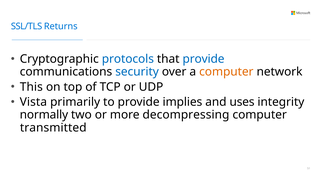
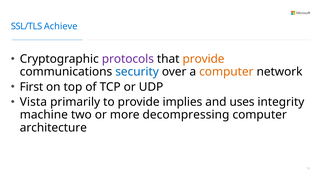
Returns: Returns -> Achieve
protocols colour: blue -> purple
provide at (204, 59) colour: blue -> orange
This: This -> First
normally: normally -> machine
transmitted: transmitted -> architecture
